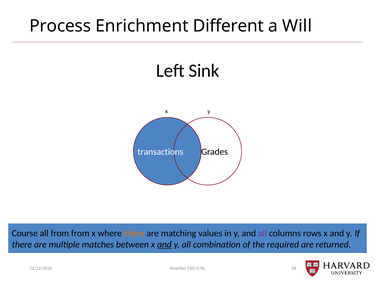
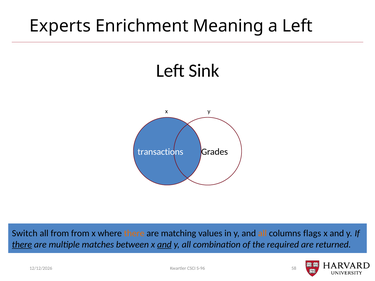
Process: Process -> Experts
Different: Different -> Meaning
a Will: Will -> Left
Course: Course -> Switch
all at (262, 233) colour: purple -> orange
rows: rows -> flags
there at (22, 245) underline: none -> present
